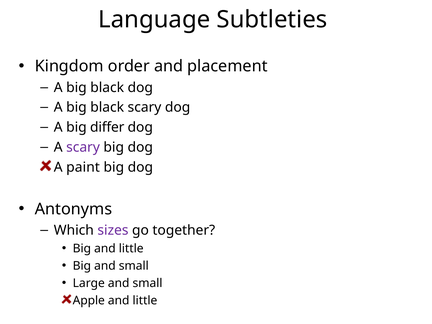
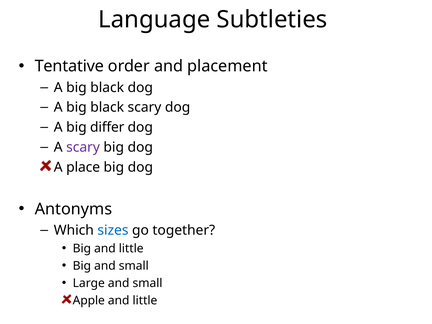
Kingdom: Kingdom -> Tentative
paint: paint -> place
sizes colour: purple -> blue
